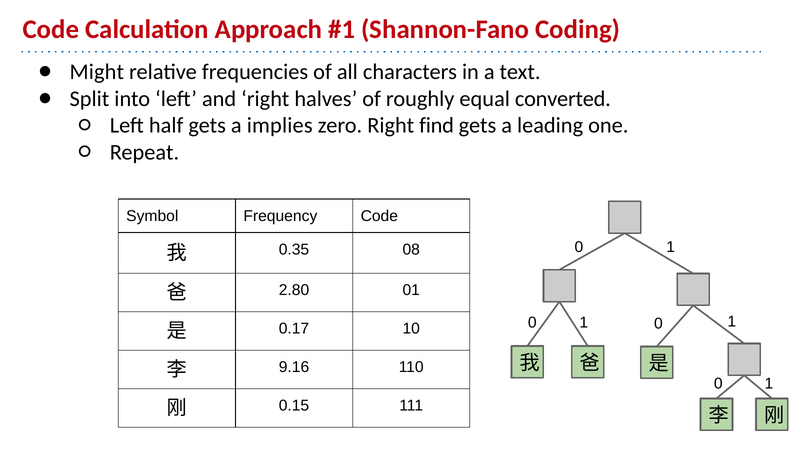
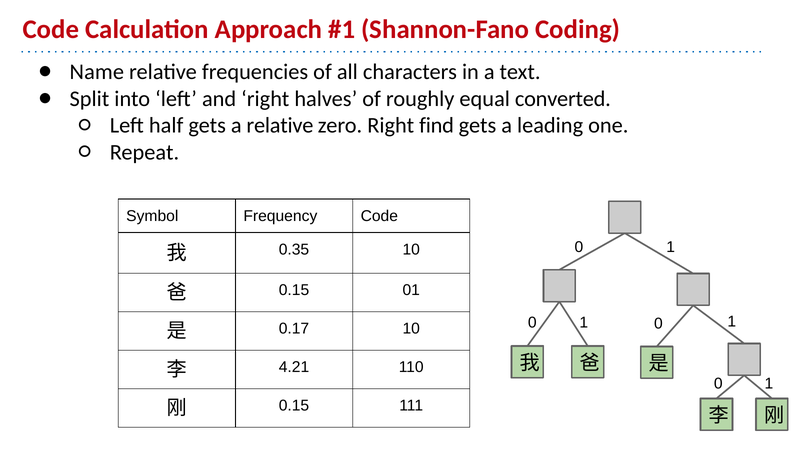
Might: Might -> Name
a implies: implies -> relative
0.35 08: 08 -> 10
2.80 at (294, 290): 2.80 -> 0.15
9.16: 9.16 -> 4.21
